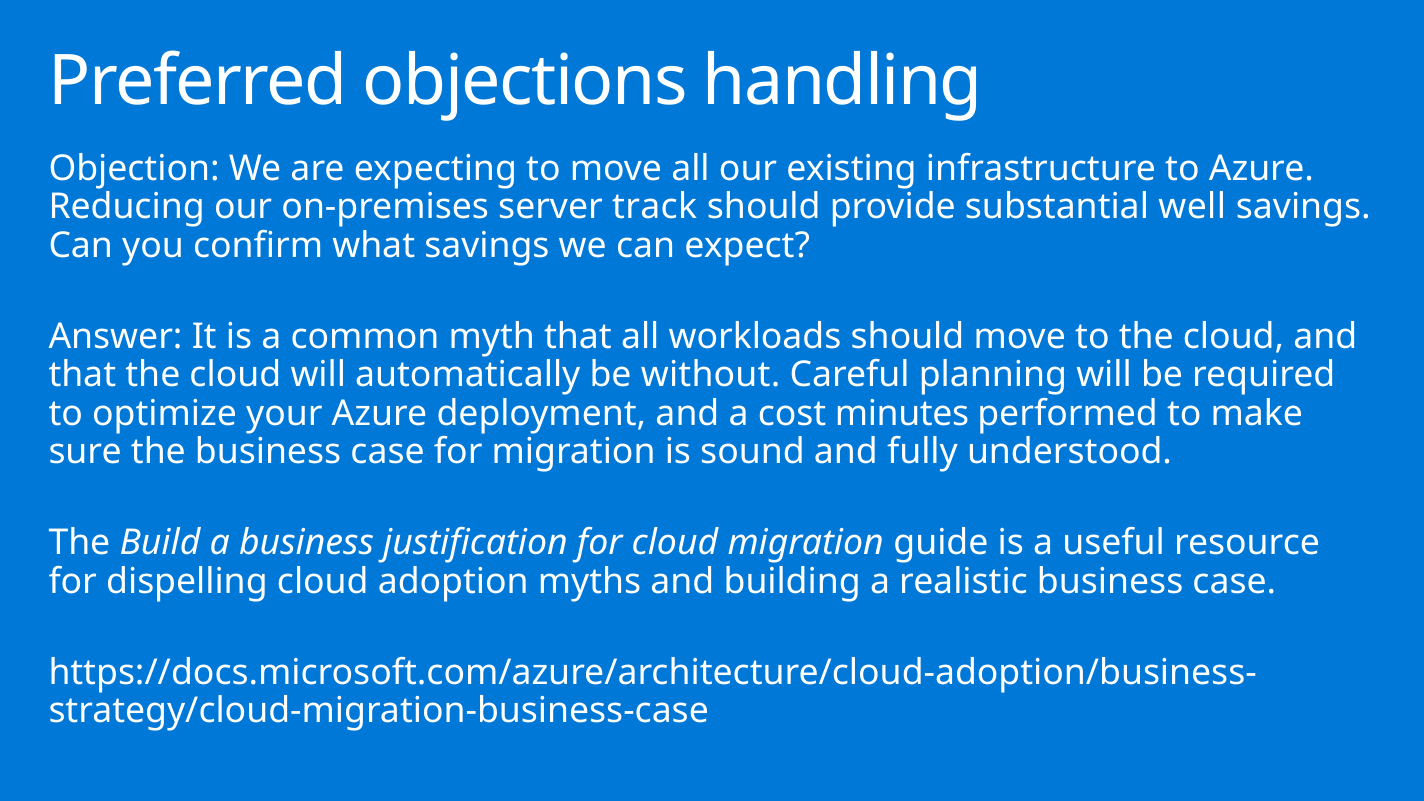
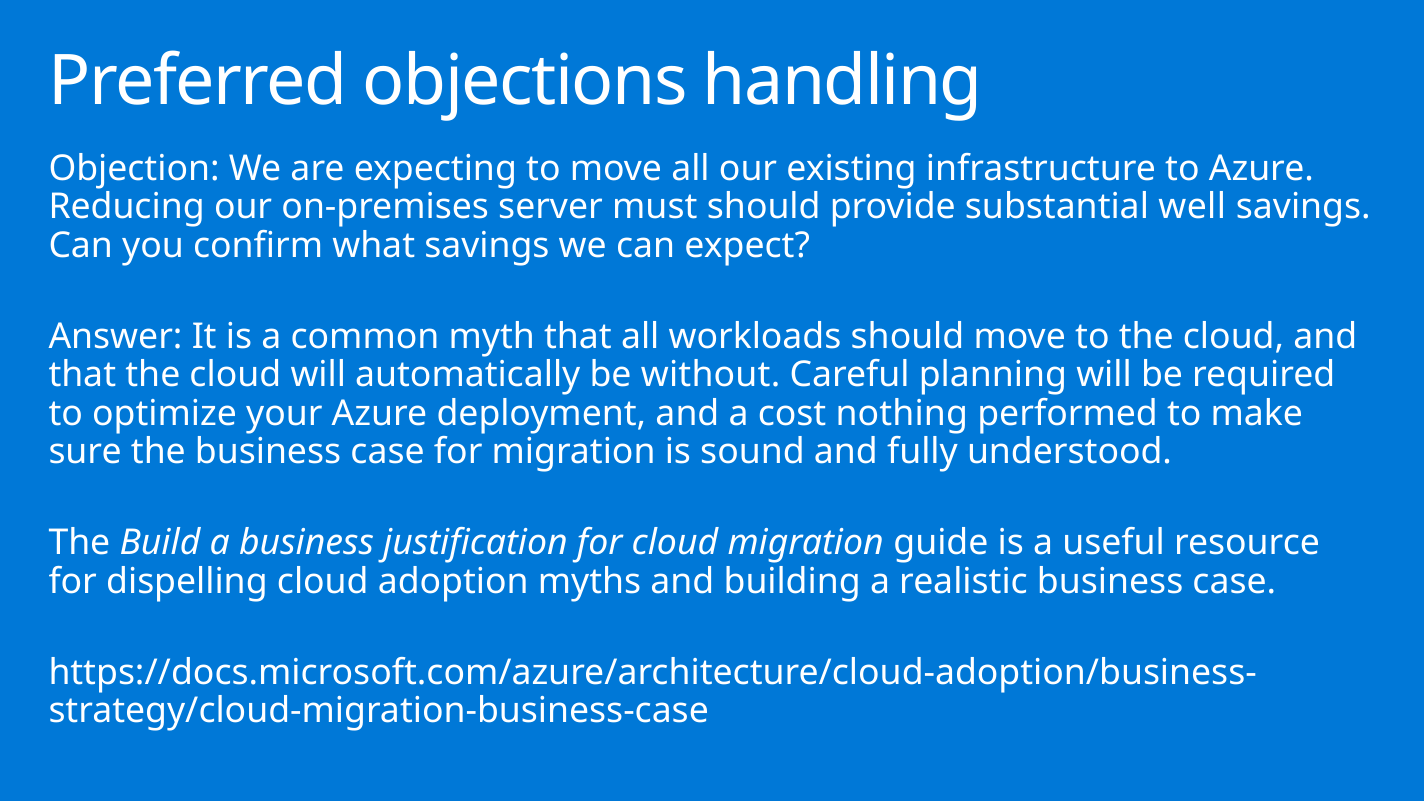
track: track -> must
minutes: minutes -> nothing
